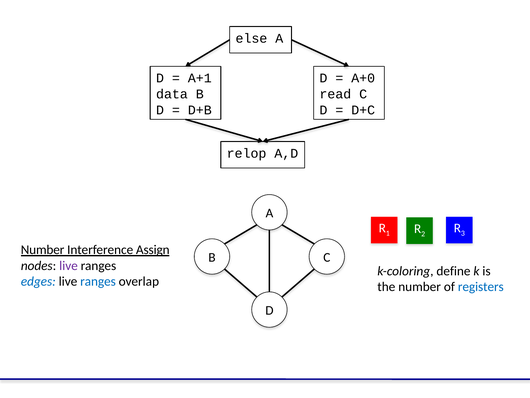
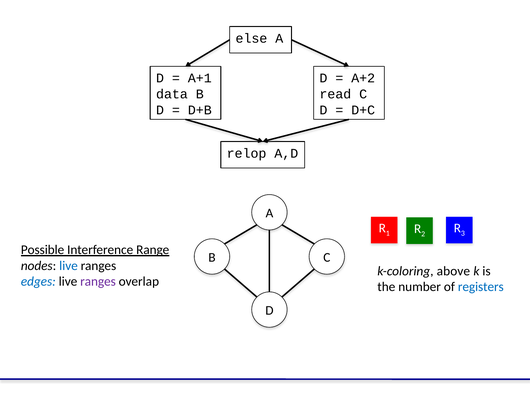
A+0: A+0 -> A+2
Number at (43, 249): Number -> Possible
Assign: Assign -> Range
live at (69, 265) colour: purple -> blue
define: define -> above
ranges at (98, 281) colour: blue -> purple
